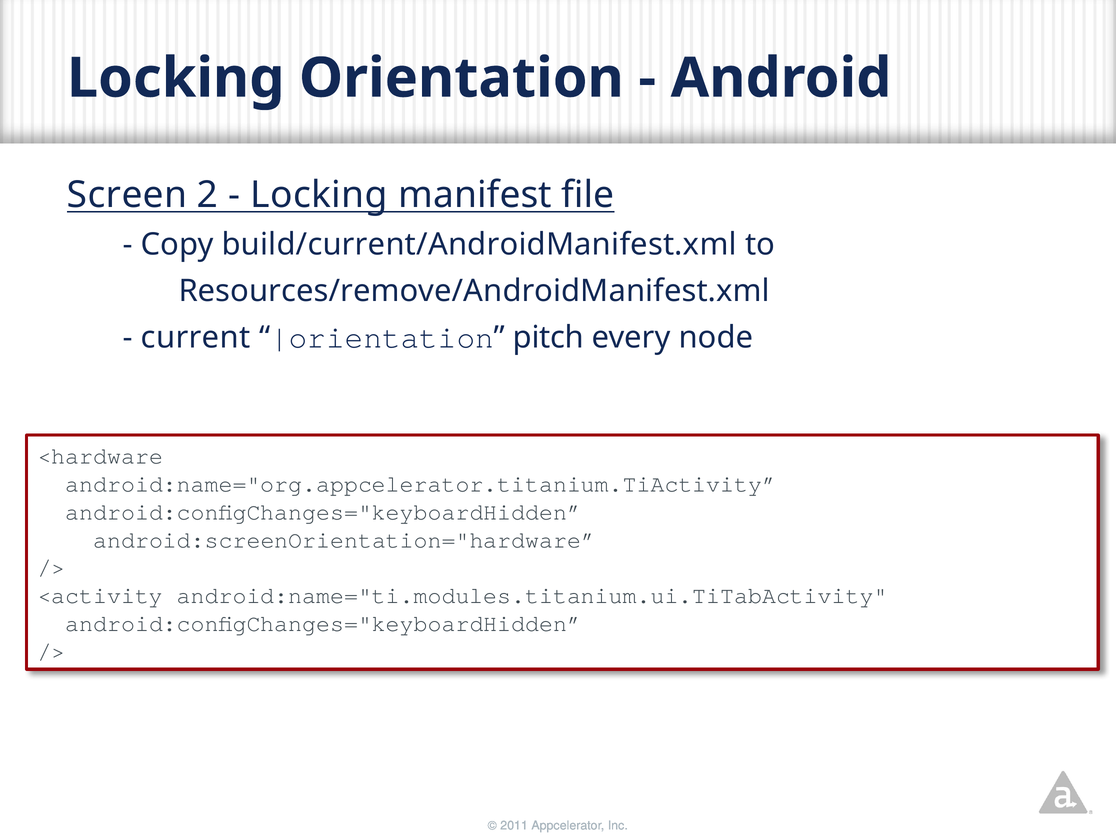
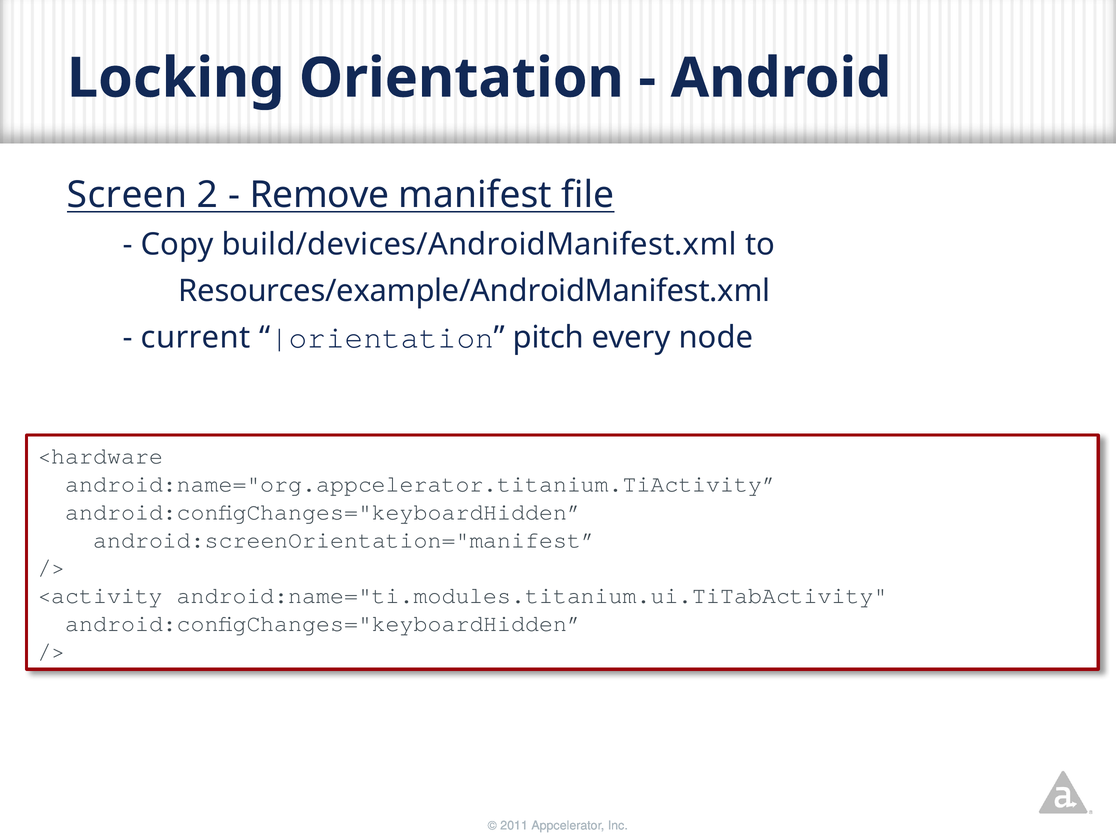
Locking at (319, 195): Locking -> Remove
build/current/AndroidManifest.xml: build/current/AndroidManifest.xml -> build/devices/AndroidManifest.xml
Resources/remove/AndroidManifest.xml: Resources/remove/AndroidManifest.xml -> Resources/example/AndroidManifest.xml
android:screenOrientation="hardware: android:screenOrientation="hardware -> android:screenOrientation="manifest
